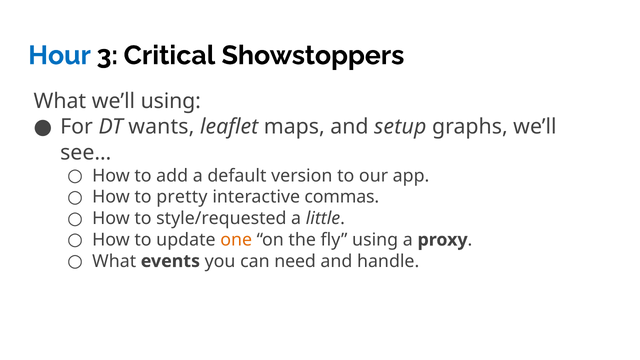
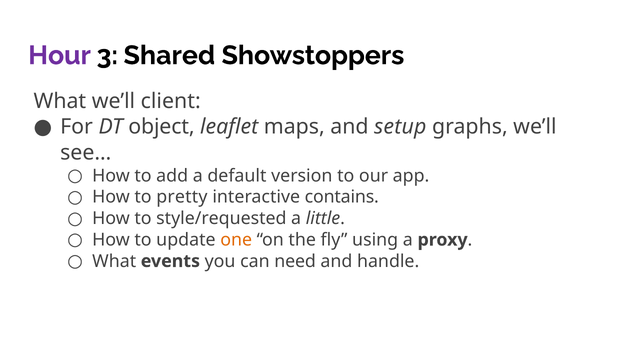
Hour colour: blue -> purple
Critical: Critical -> Shared
we’ll using: using -> client
wants: wants -> object
commas: commas -> contains
